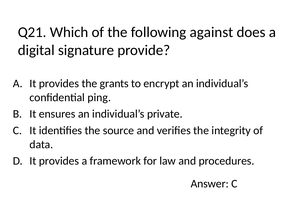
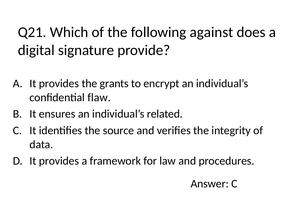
ping: ping -> flaw
private: private -> related
